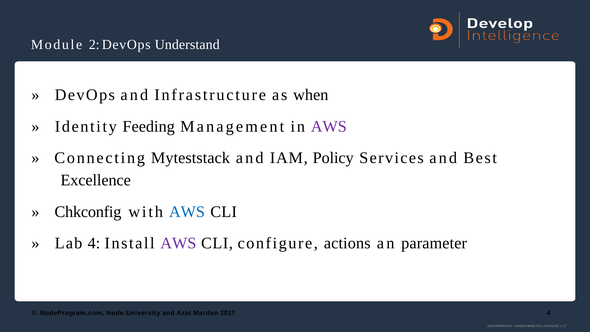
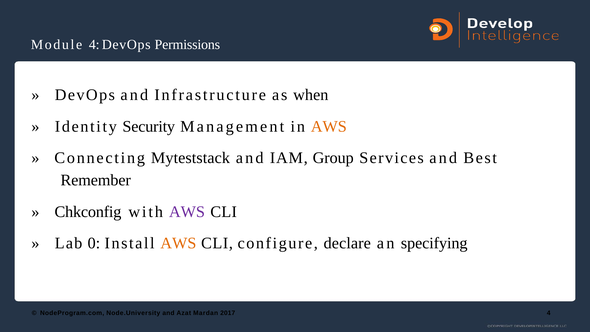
Module 2: 2 -> 4
Understand: Understand -> Permissions
Feeding: Feeding -> Security
AWS at (329, 126) colour: purple -> orange
Policy: Policy -> Group
Excellence: Excellence -> Remember
AWS at (187, 212) colour: blue -> purple
Lab 4: 4 -> 0
AWS at (178, 243) colour: purple -> orange
actions: actions -> declare
parameter: parameter -> specifying
